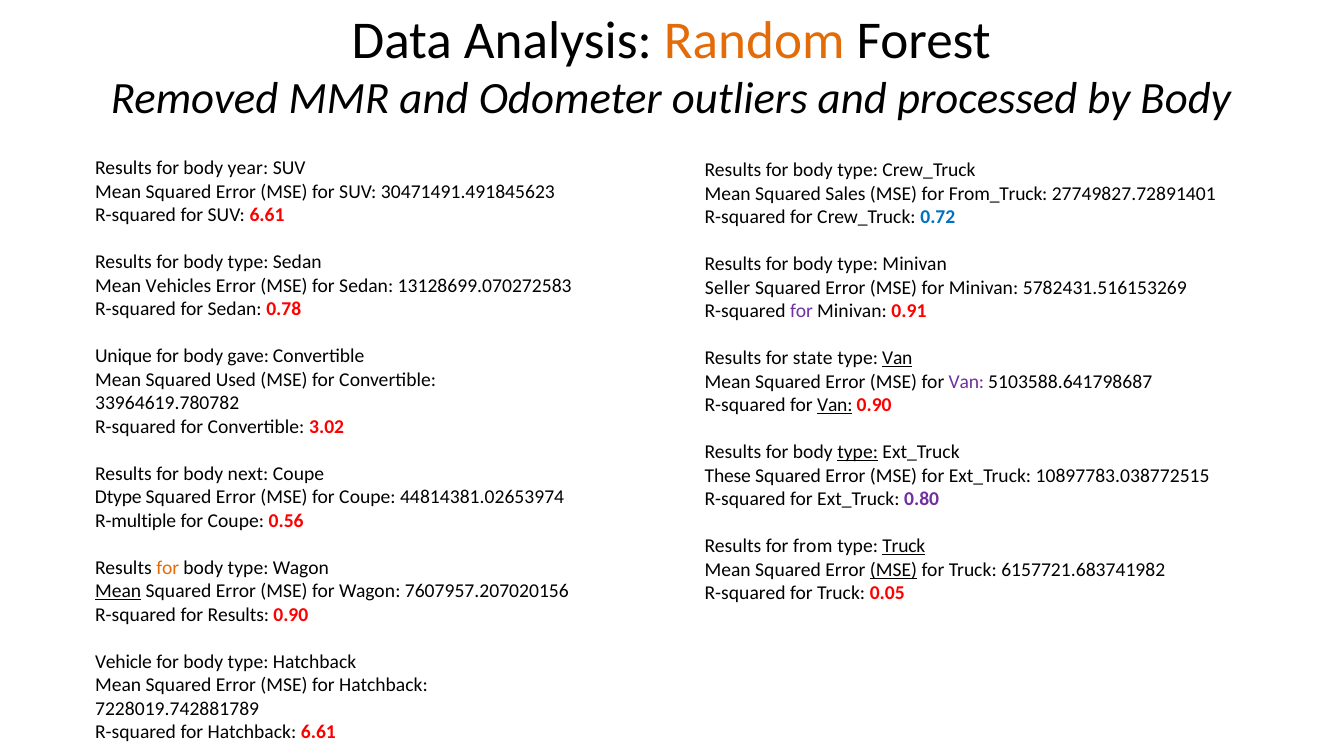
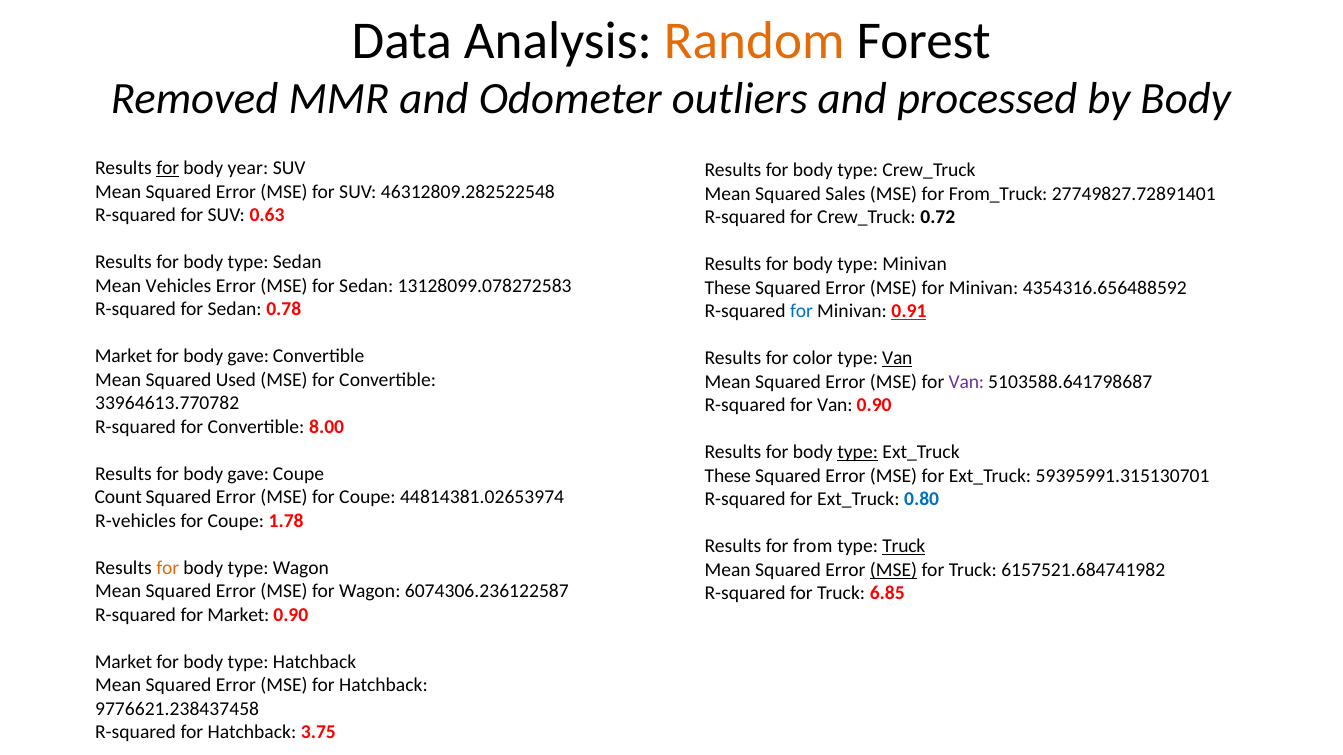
for at (168, 168) underline: none -> present
30471491.491845623: 30471491.491845623 -> 46312809.282522548
SUV 6.61: 6.61 -> 0.63
0.72 colour: blue -> black
13128699.070272583: 13128699.070272583 -> 13128099.078272583
Seller at (728, 288): Seller -> These
5782431.516153269: 5782431.516153269 -> 4354316.656488592
for at (801, 311) colour: purple -> blue
0.91 underline: none -> present
Unique at (123, 356): Unique -> Market
state: state -> color
33964619.780782: 33964619.780782 -> 33964613.770782
Van at (835, 406) underline: present -> none
3.02: 3.02 -> 8.00
Results for body next: next -> gave
10897783.038772515: 10897783.038772515 -> 59395991.315130701
Dtype: Dtype -> Count
0.80 colour: purple -> blue
R-multiple: R-multiple -> R-vehicles
0.56: 0.56 -> 1.78
6157721.683741982: 6157721.683741982 -> 6157521.684741982
Mean at (118, 591) underline: present -> none
7607957.207020156: 7607957.207020156 -> 6074306.236122587
0.05: 0.05 -> 6.85
for Results: Results -> Market
Vehicle at (123, 662): Vehicle -> Market
7228019.742881789: 7228019.742881789 -> 9776621.238437458
Hatchback 6.61: 6.61 -> 3.75
